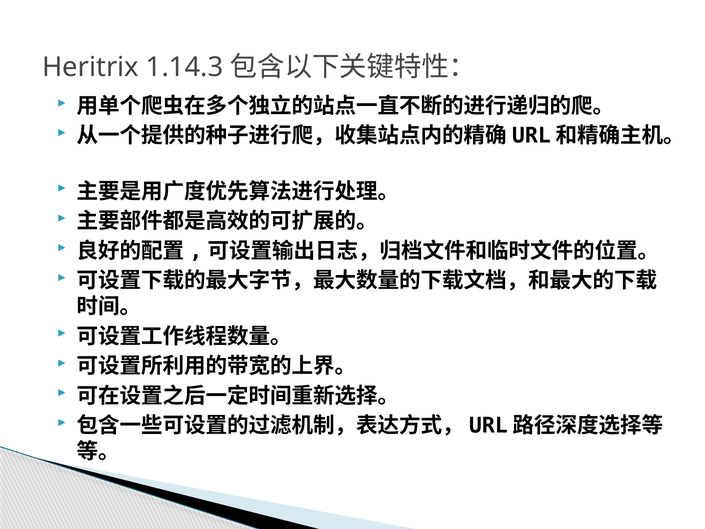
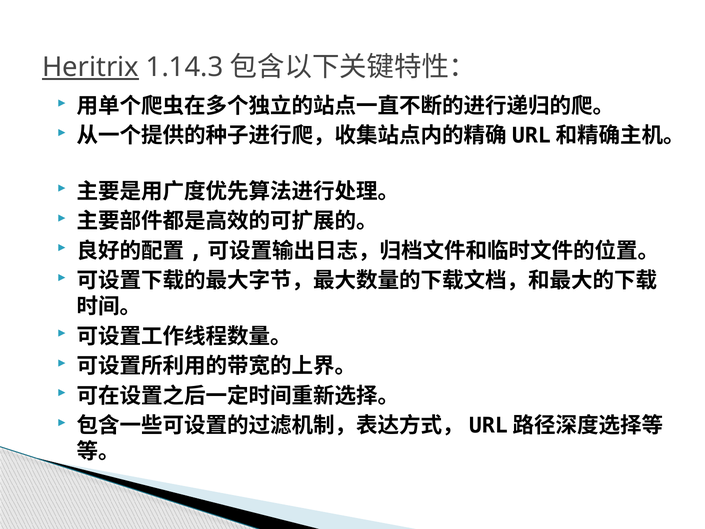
Heritrix underline: none -> present
